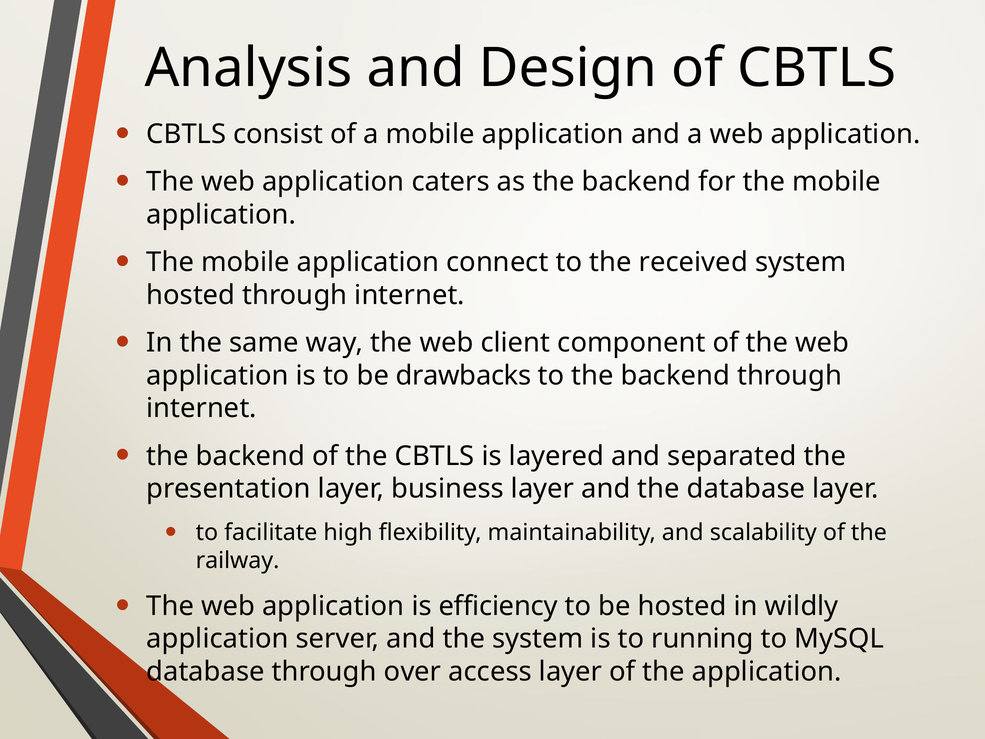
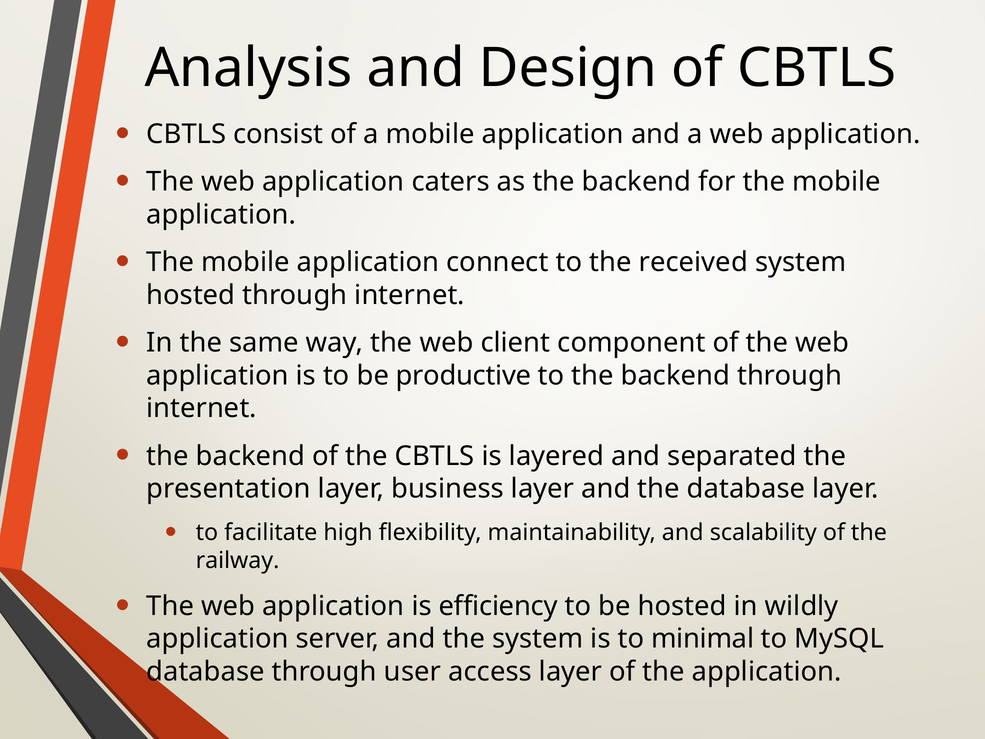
drawbacks: drawbacks -> productive
running: running -> minimal
over: over -> user
